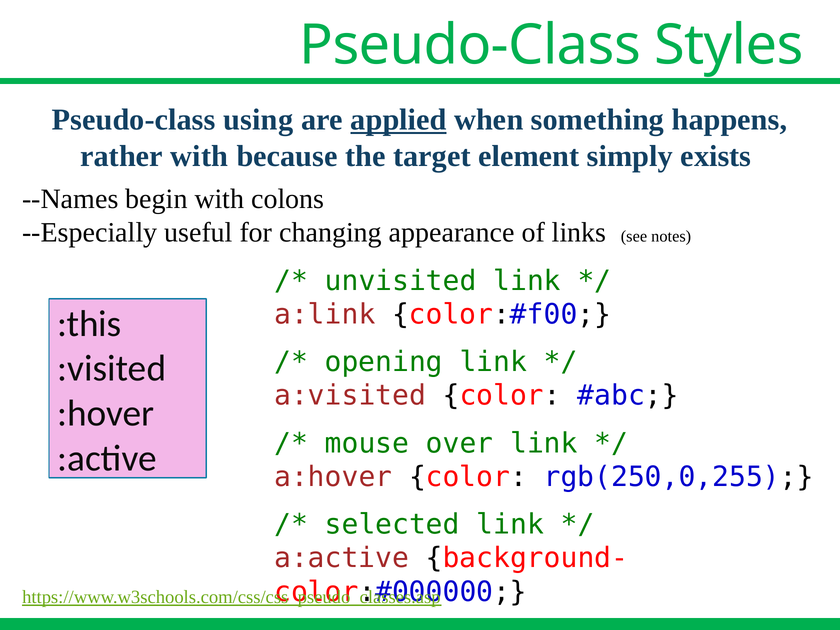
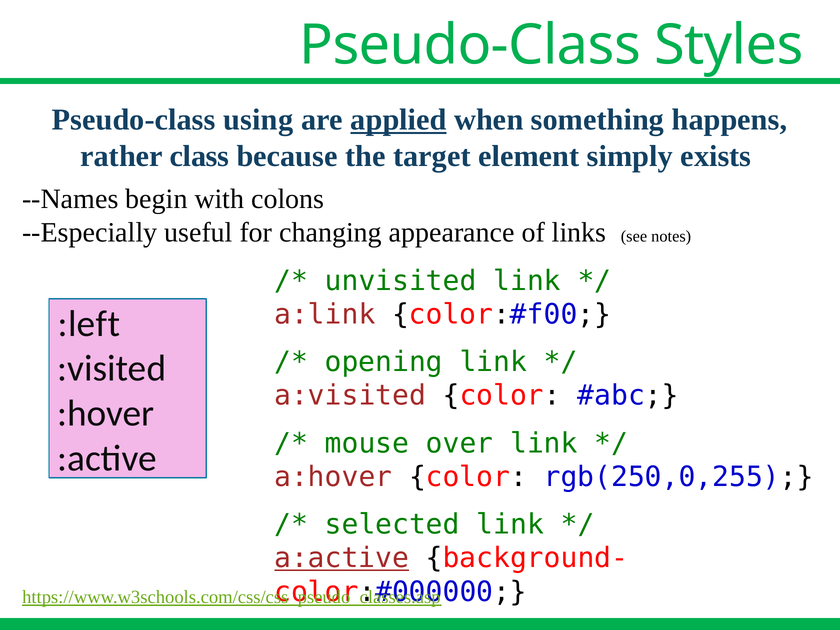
rather with: with -> class
:this: :this -> :left
a:active underline: none -> present
